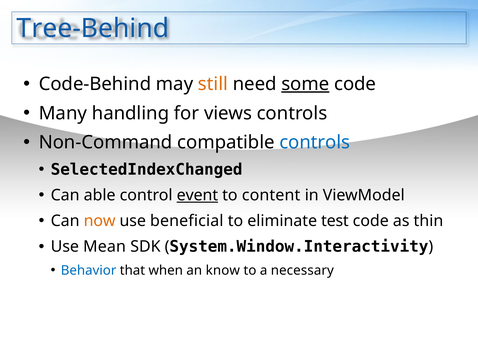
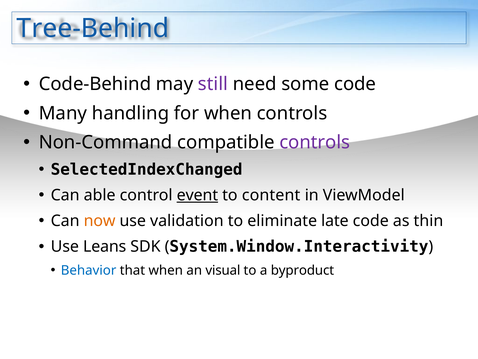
still colour: orange -> purple
some underline: present -> none
for views: views -> when
controls at (315, 142) colour: blue -> purple
beneficial: beneficial -> validation
test: test -> late
Mean: Mean -> Leans
know: know -> visual
necessary: necessary -> byproduct
